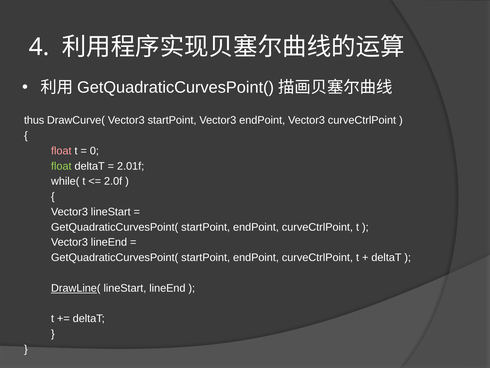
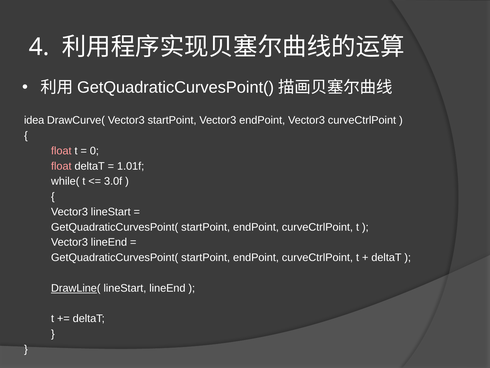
thus: thus -> idea
float at (61, 166) colour: light green -> pink
2.01f: 2.01f -> 1.01f
2.0f: 2.0f -> 3.0f
